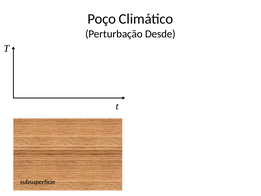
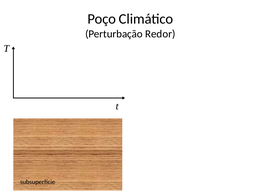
Desde: Desde -> Redor
